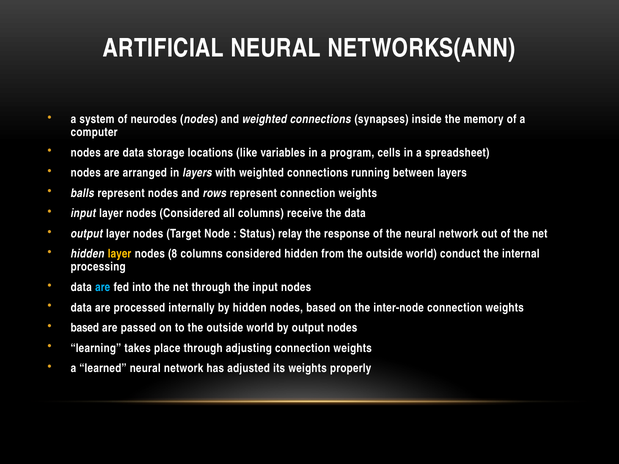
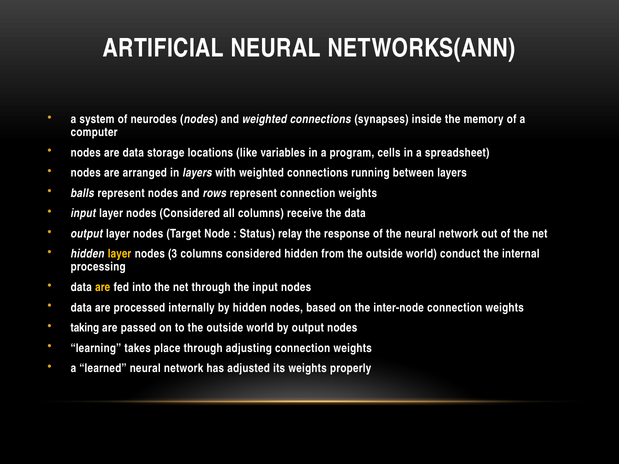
8: 8 -> 3
are at (103, 287) colour: light blue -> yellow
based at (85, 328): based -> taking
